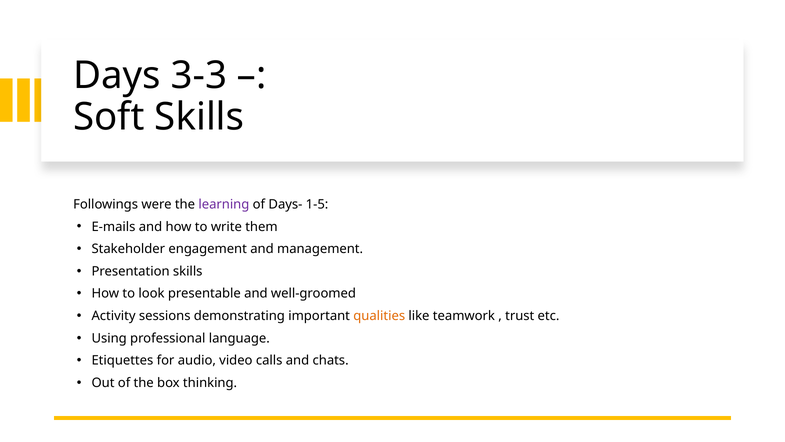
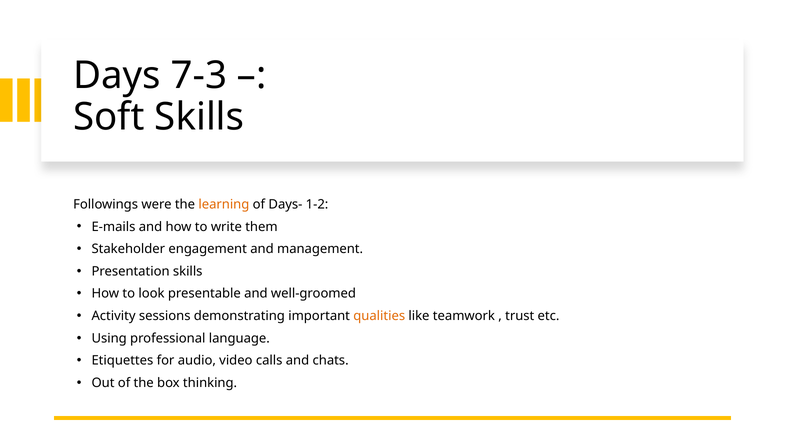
3-3: 3-3 -> 7-3
learning colour: purple -> orange
1-5: 1-5 -> 1-2
